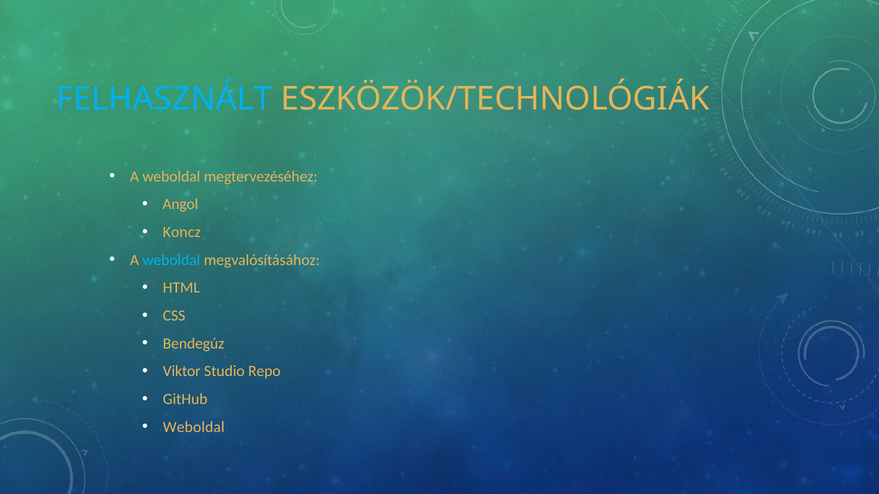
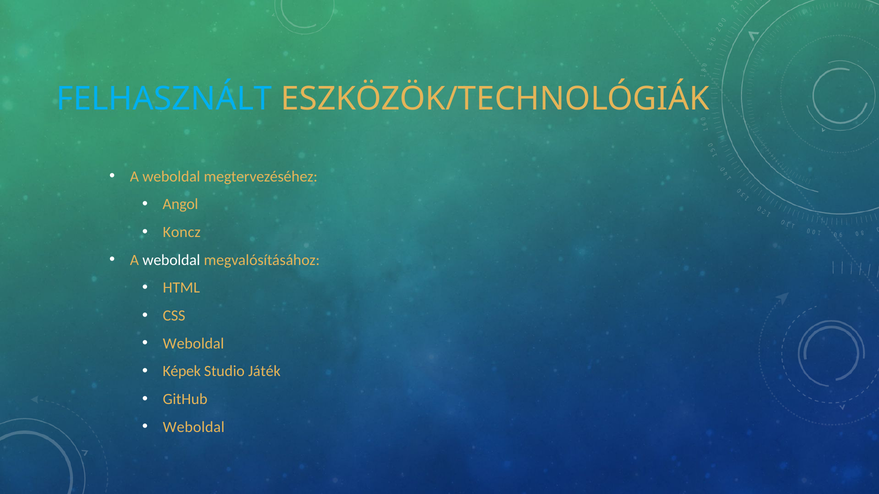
weboldal at (171, 260) colour: light blue -> white
Bendegúz at (194, 344): Bendegúz -> Weboldal
Viktor: Viktor -> Képek
Repo: Repo -> Játék
